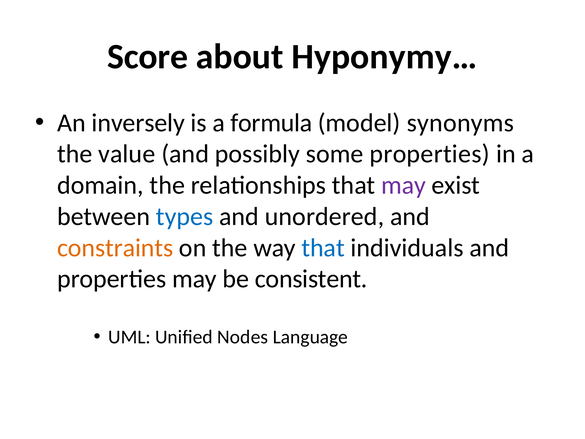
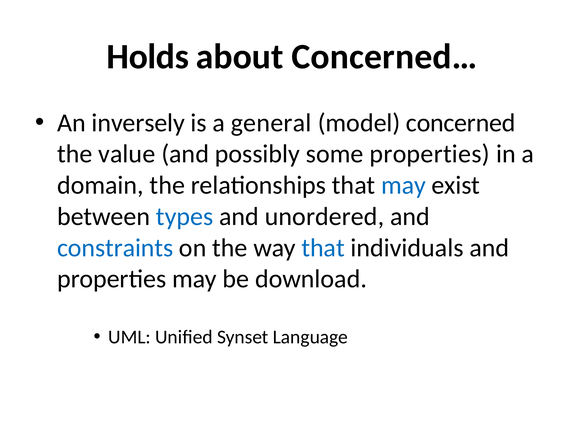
Score: Score -> Holds
Hyponymy…: Hyponymy… -> Concerned…
formula: formula -> general
synonyms: synonyms -> concerned
may at (403, 185) colour: purple -> blue
constraints colour: orange -> blue
consistent: consistent -> download
Nodes: Nodes -> Synset
